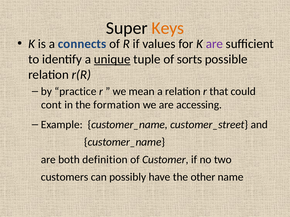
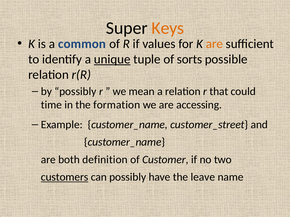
connects: connects -> common
are at (214, 44) colour: purple -> orange
by practice: practice -> possibly
cont: cont -> time
customers underline: none -> present
other: other -> leave
